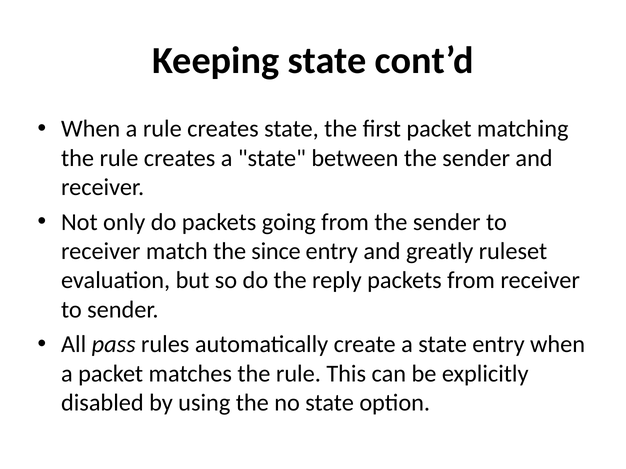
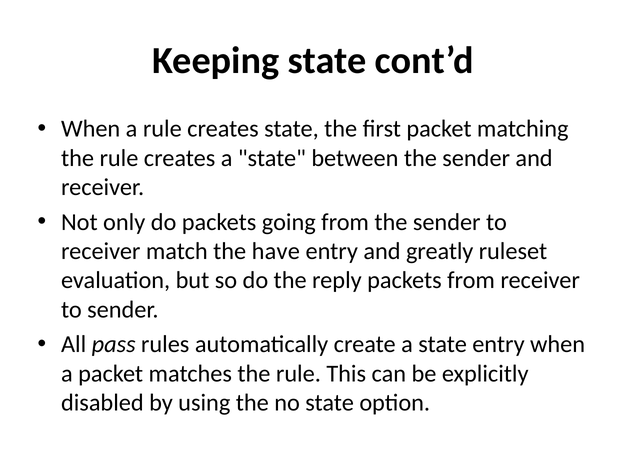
since: since -> have
